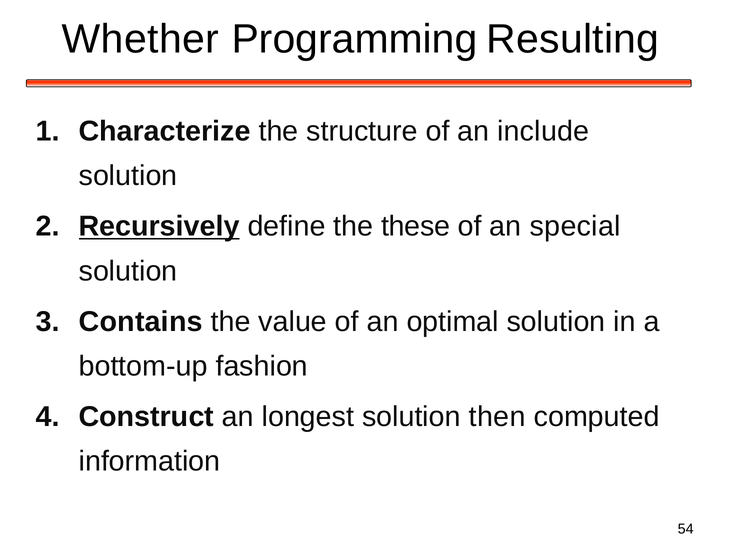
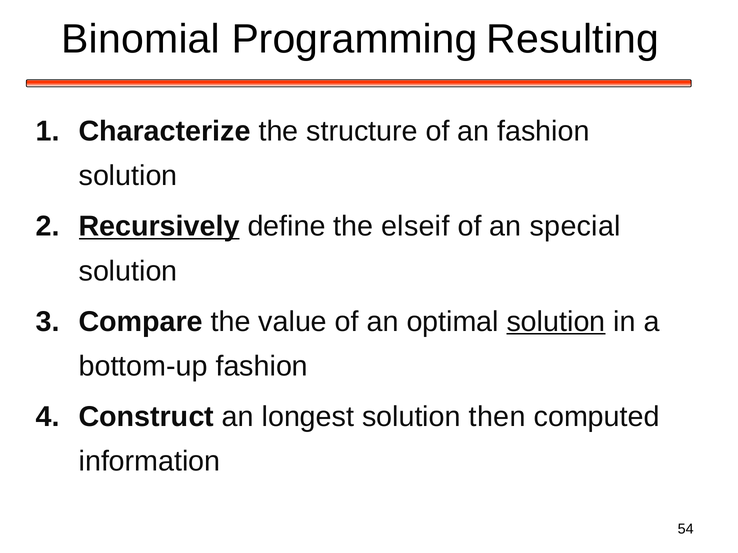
Whether: Whether -> Binomial
an include: include -> fashion
these: these -> elseif
Contains: Contains -> Compare
solution at (556, 322) underline: none -> present
